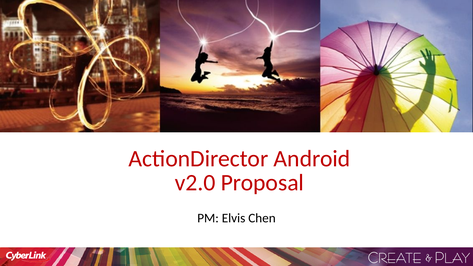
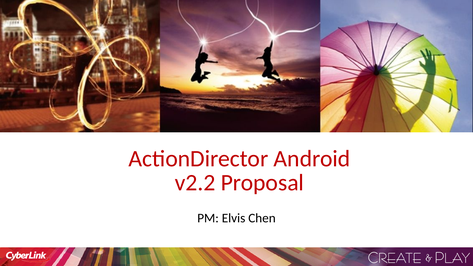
v2.0: v2.0 -> v2.2
